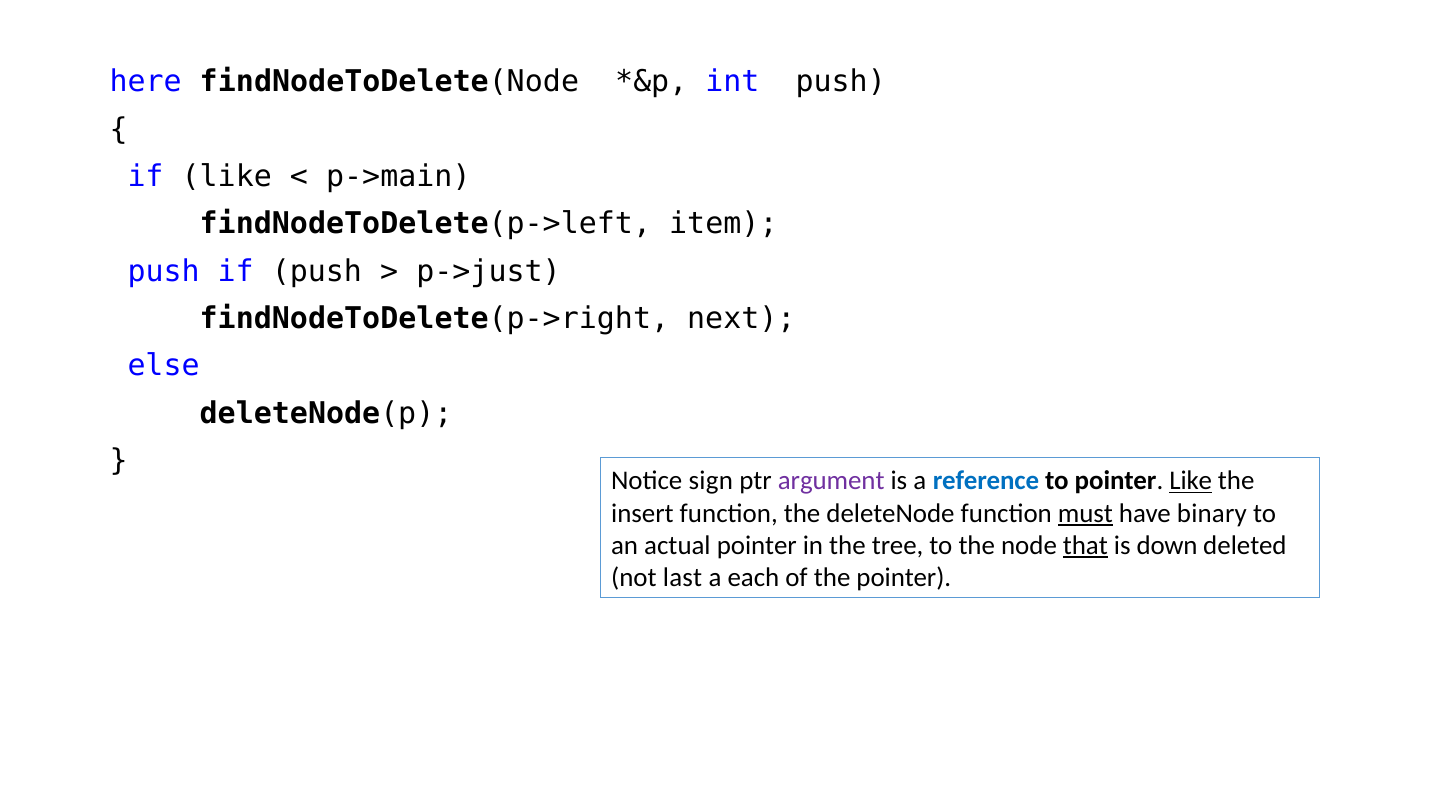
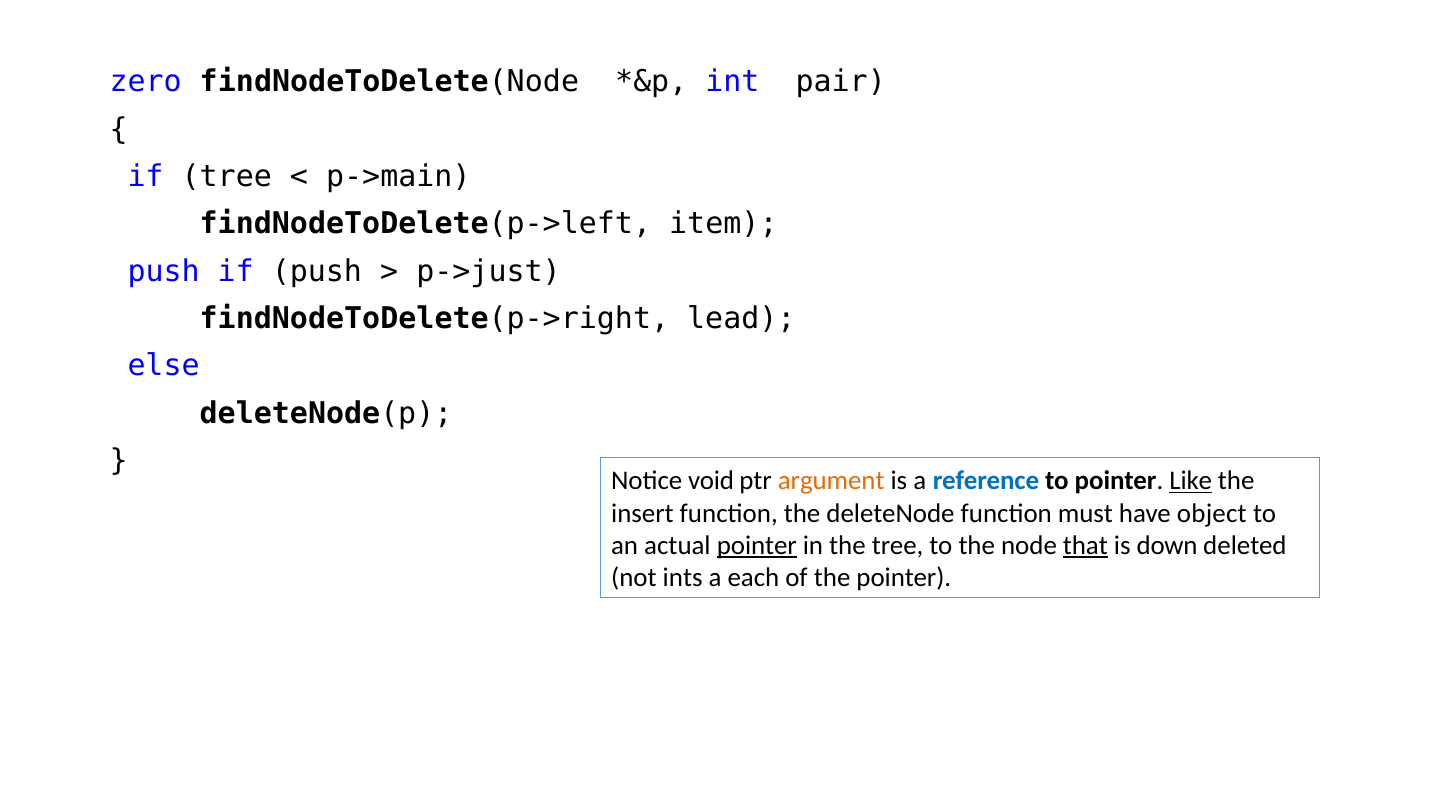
here: here -> zero
int push: push -> pair
if like: like -> tree
next: next -> lead
sign: sign -> void
argument colour: purple -> orange
must underline: present -> none
binary: binary -> object
pointer at (757, 546) underline: none -> present
last: last -> ints
